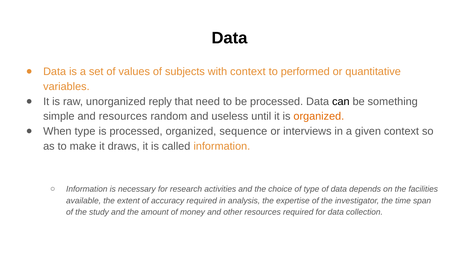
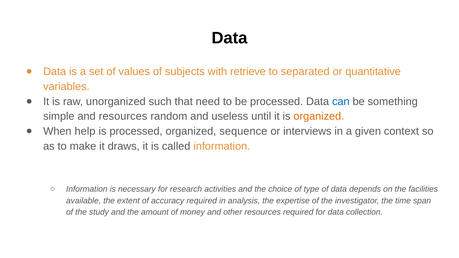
with context: context -> retrieve
performed: performed -> separated
reply: reply -> such
can colour: black -> blue
When type: type -> help
